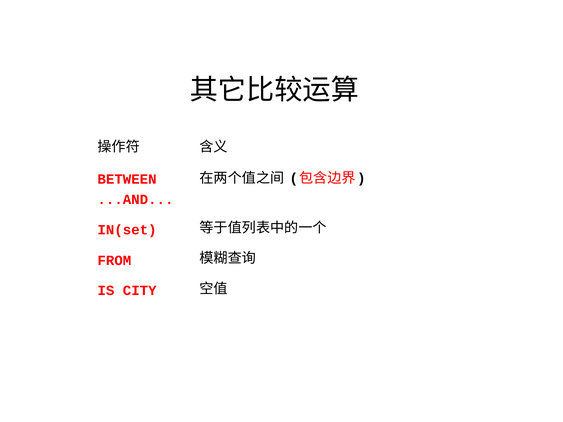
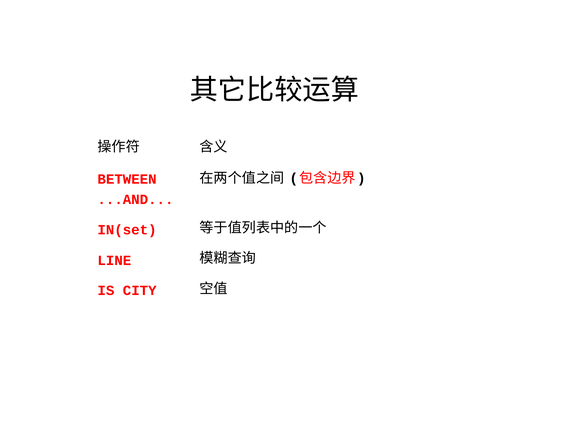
FROM: FROM -> LINE
